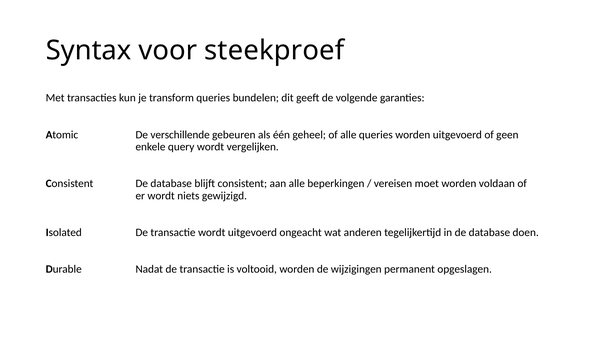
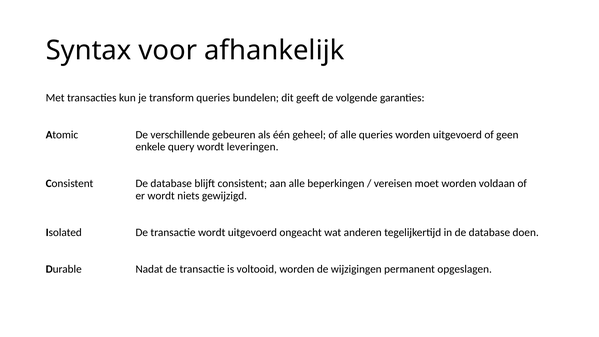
steekproef: steekproef -> afhankelijk
vergelijken: vergelijken -> leveringen
